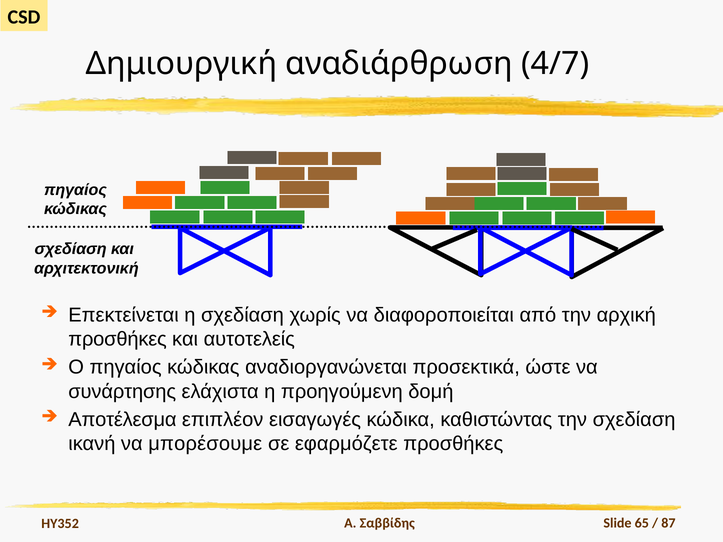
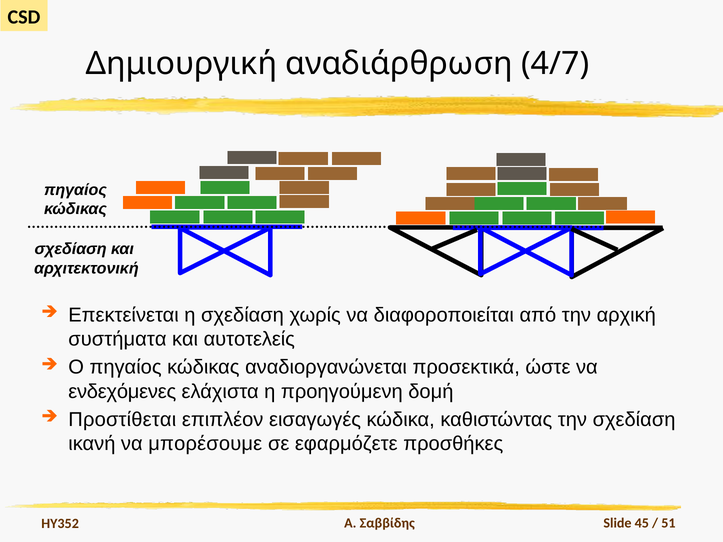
προσθήκες at (118, 339): προσθήκες -> συστήματα
συνάρτησης: συνάρτησης -> ενδεχόμενες
Αποτέλεσμα: Αποτέλεσμα -> Προστίθεται
65: 65 -> 45
87: 87 -> 51
